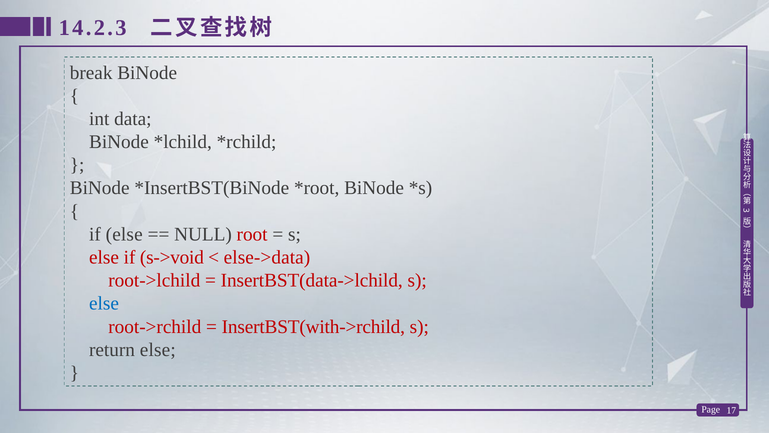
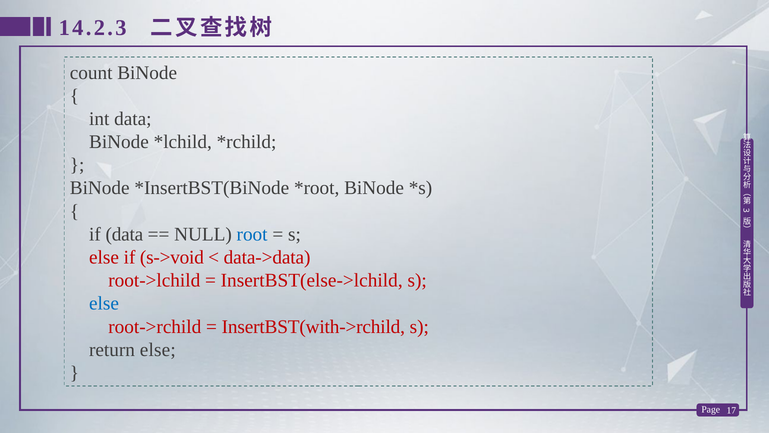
break: break -> count
if else: else -> data
root colour: red -> blue
else->data: else->data -> data->data
InsertBST(data->lchild: InsertBST(data->lchild -> InsertBST(else->lchild
